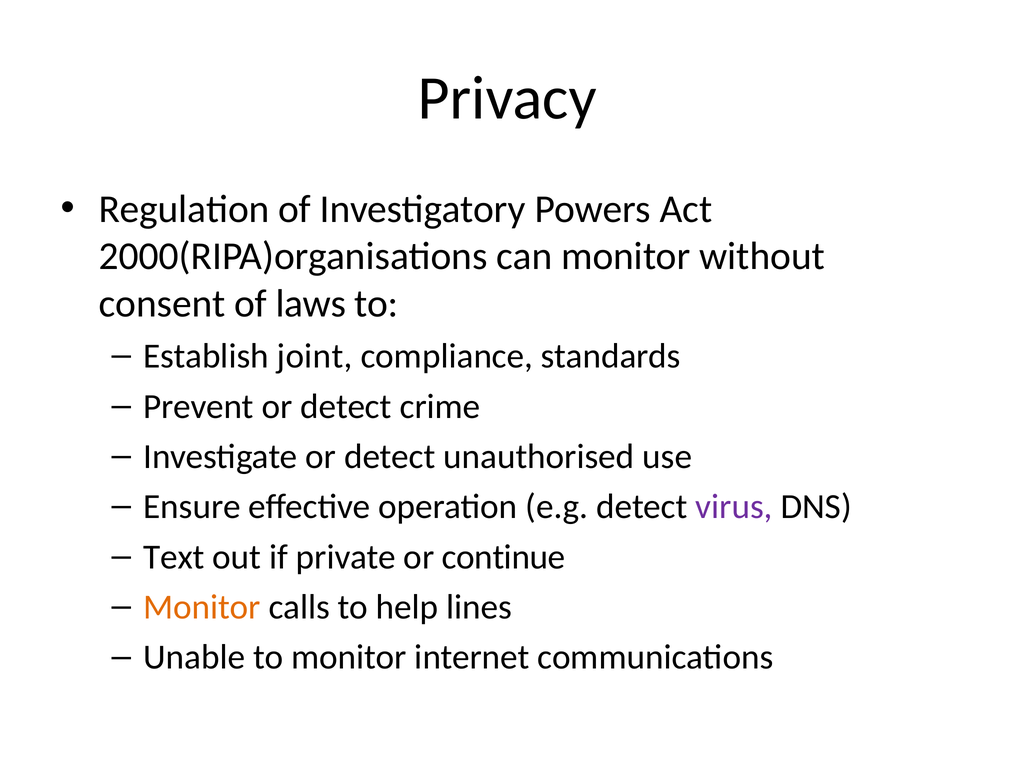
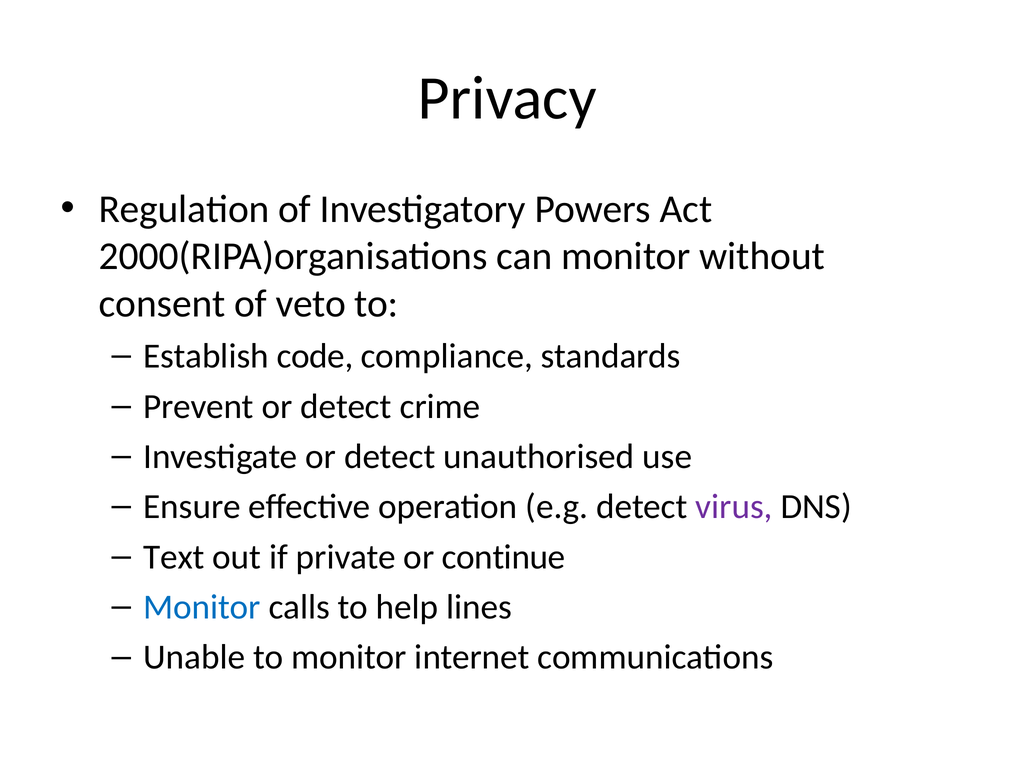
laws: laws -> veto
joint: joint -> code
Monitor at (202, 607) colour: orange -> blue
